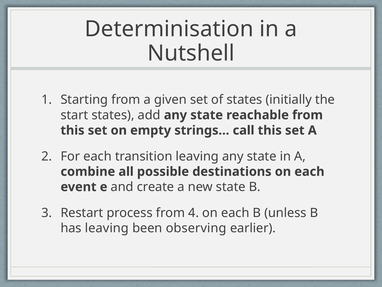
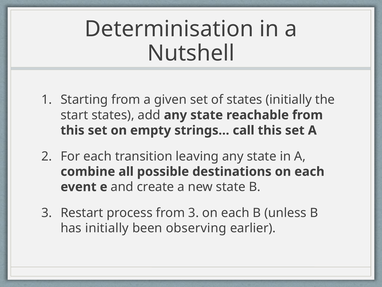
from 4: 4 -> 3
has leaving: leaving -> initially
